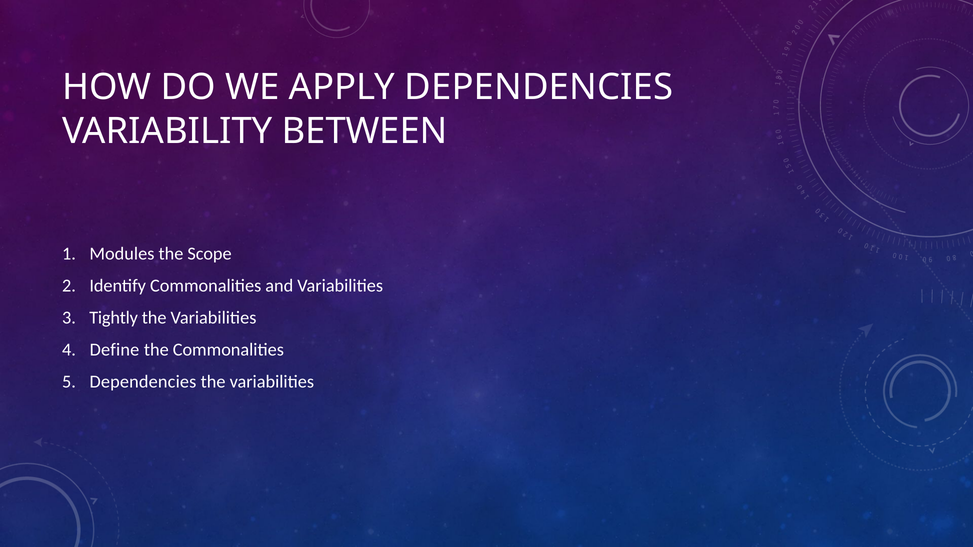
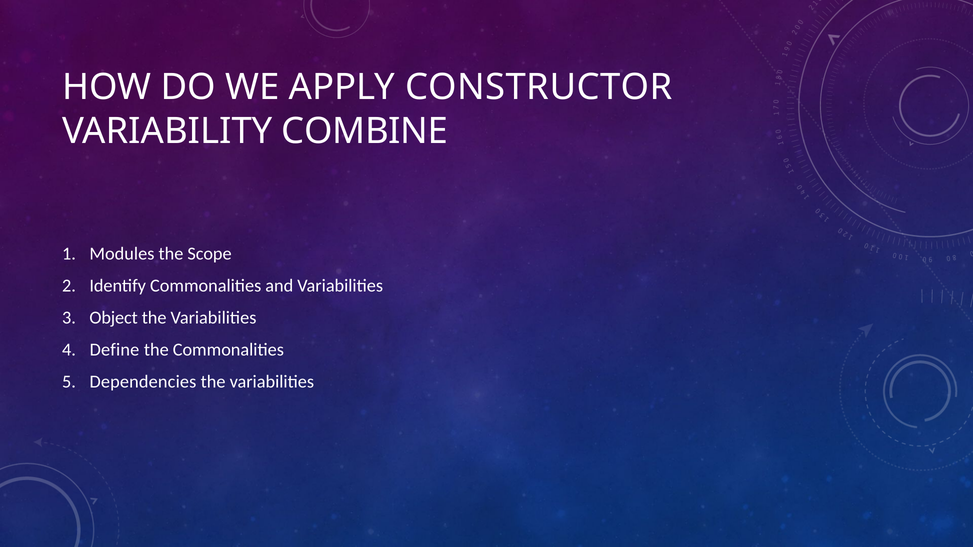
APPLY DEPENDENCIES: DEPENDENCIES -> CONSTRUCTOR
BETWEEN: BETWEEN -> COMBINE
Tightly: Tightly -> Object
